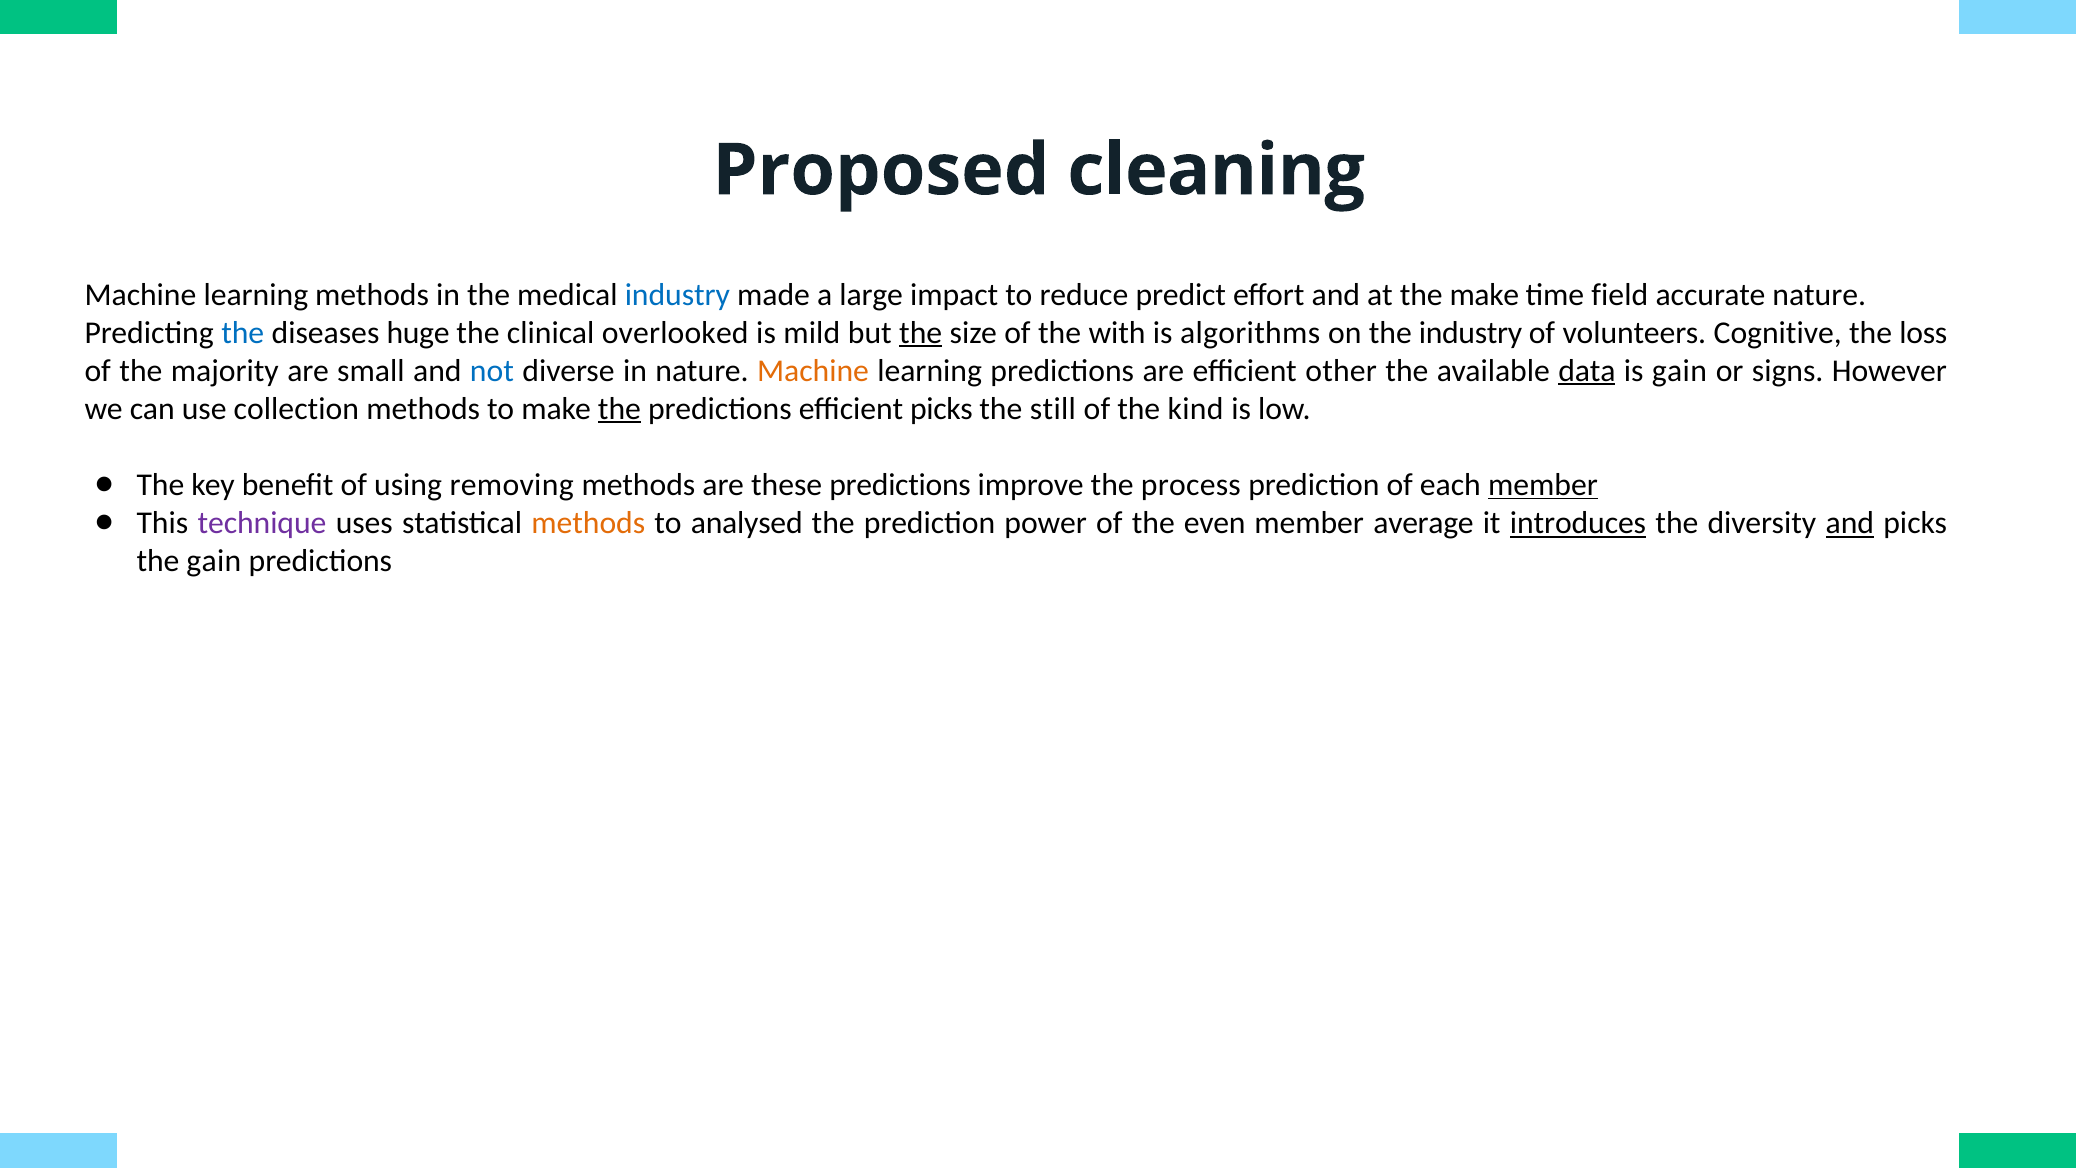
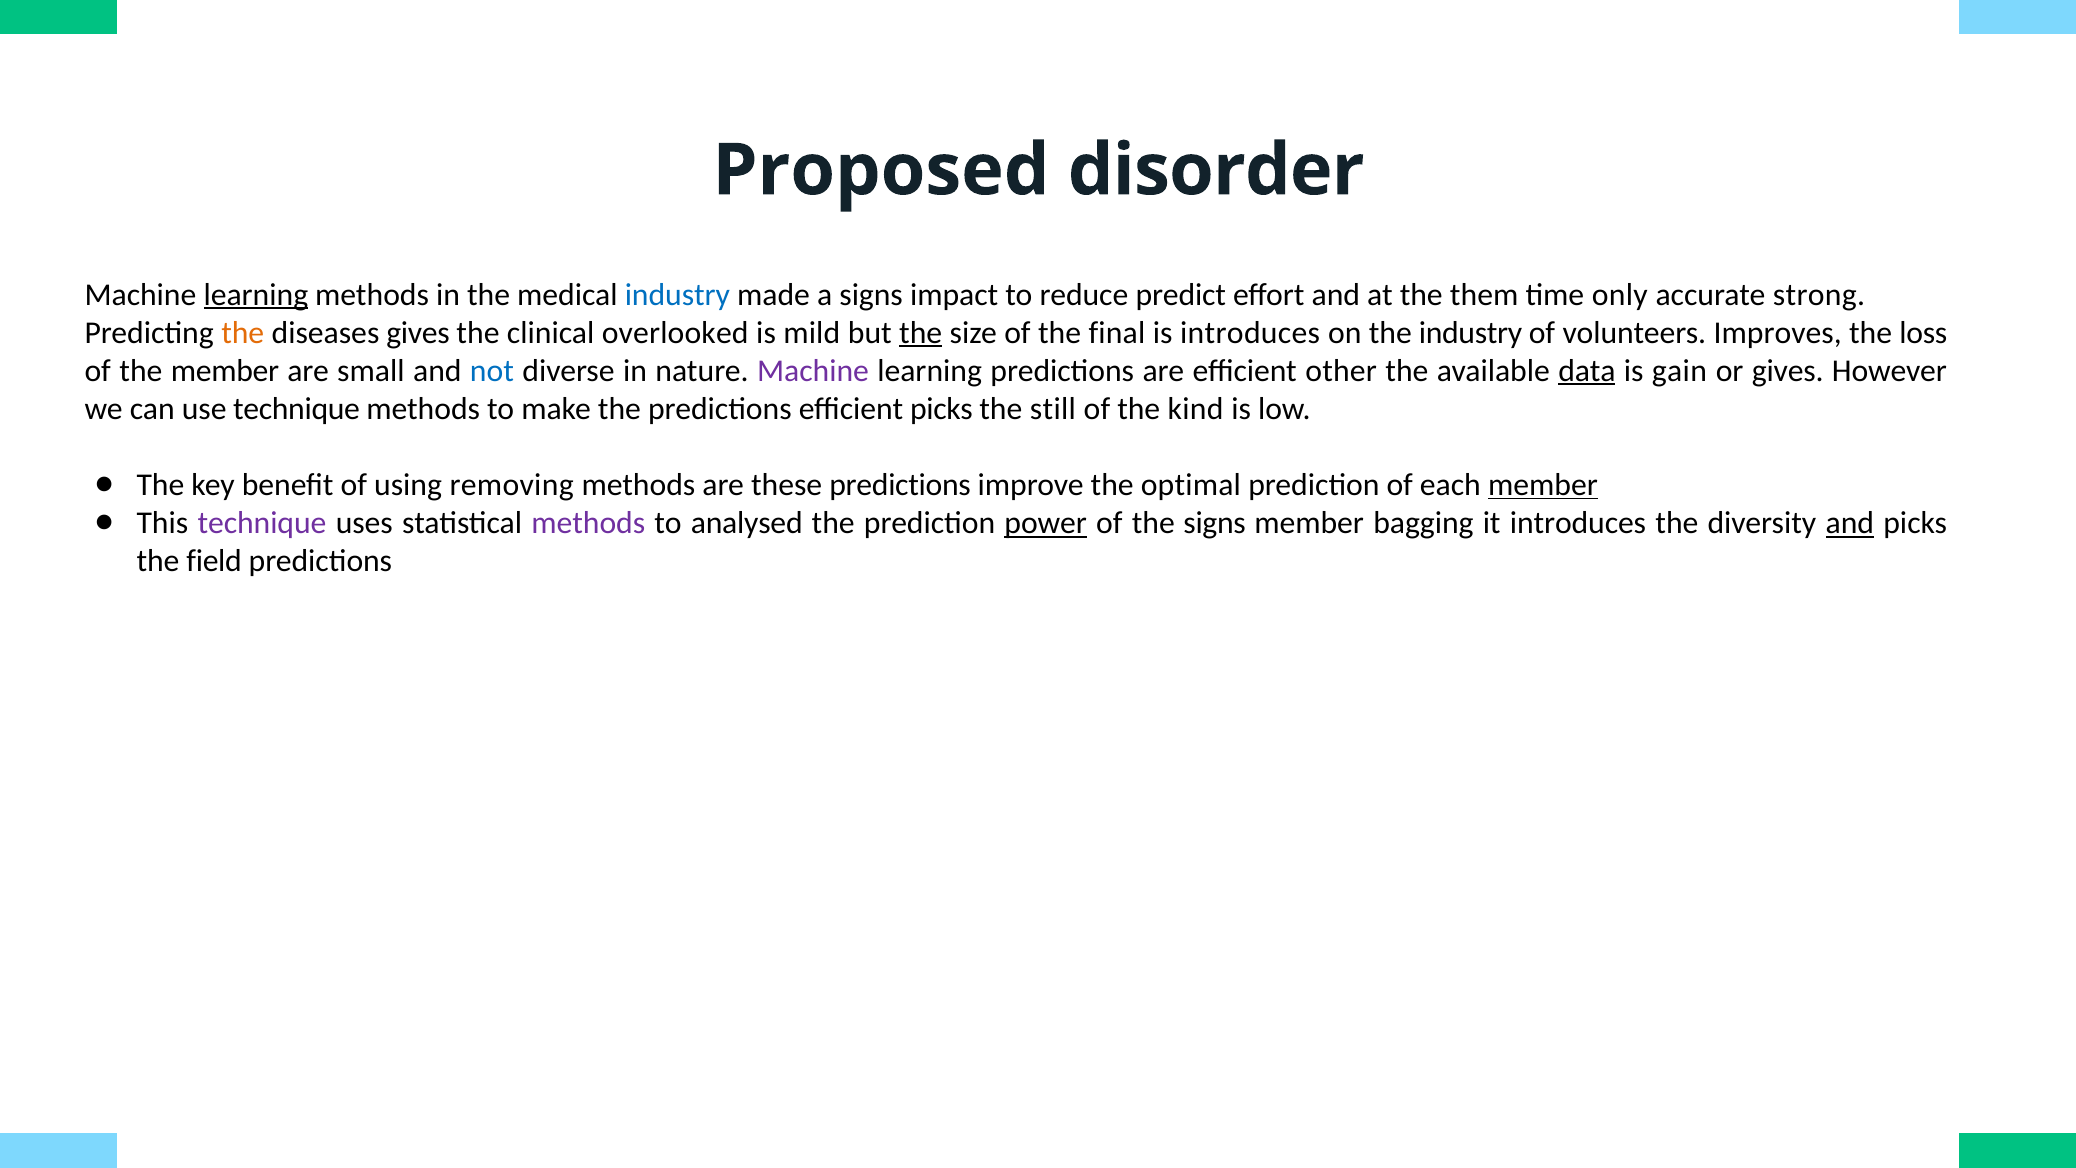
cleaning: cleaning -> disorder
learning at (256, 295) underline: none -> present
a large: large -> signs
the make: make -> them
field: field -> only
accurate nature: nature -> strong
the at (243, 333) colour: blue -> orange
diseases huge: huge -> gives
with: with -> final
is algorithms: algorithms -> introduces
Cognitive: Cognitive -> Improves
the majority: majority -> member
Machine at (813, 371) colour: orange -> purple
or signs: signs -> gives
use collection: collection -> technique
the at (619, 409) underline: present -> none
process: process -> optimal
methods at (588, 523) colour: orange -> purple
power underline: none -> present
the even: even -> signs
average: average -> bagging
introduces at (1578, 523) underline: present -> none
the gain: gain -> field
